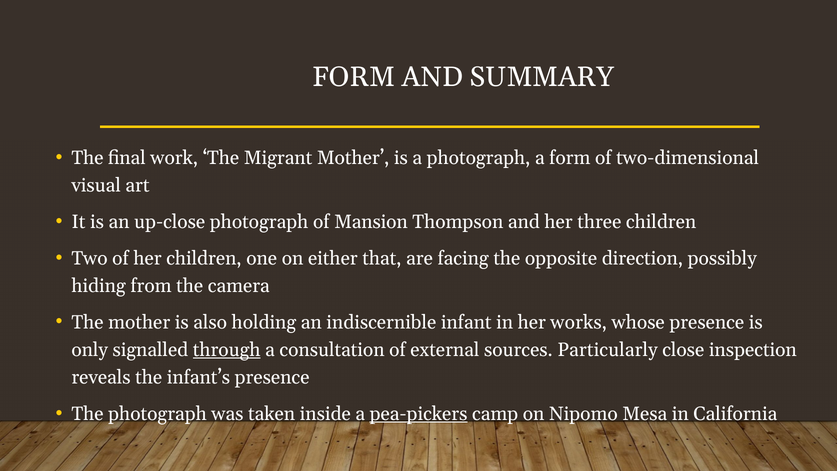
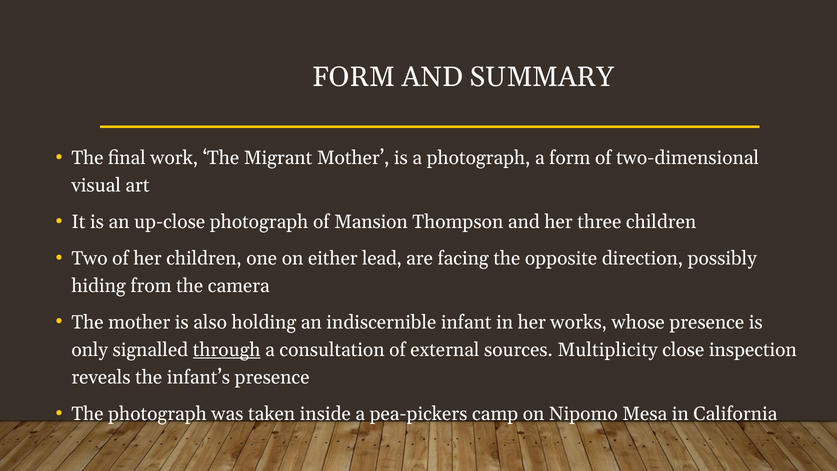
that: that -> lead
Particularly: Particularly -> Multiplicity
pea-pickers underline: present -> none
